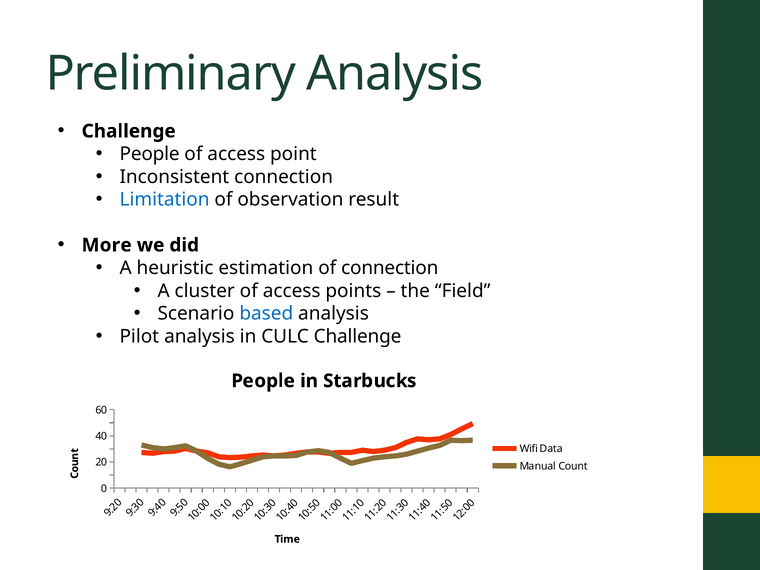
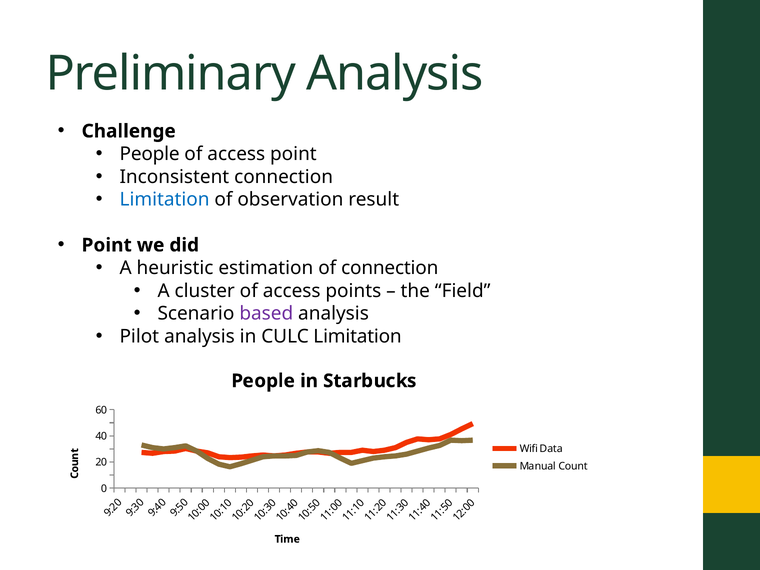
More at (107, 245): More -> Point
based colour: blue -> purple
CULC Challenge: Challenge -> Limitation
